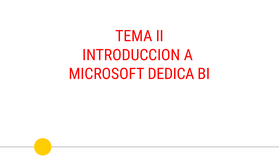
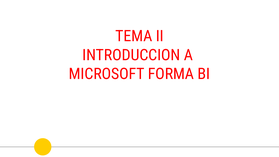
DEDICA: DEDICA -> FORMA
